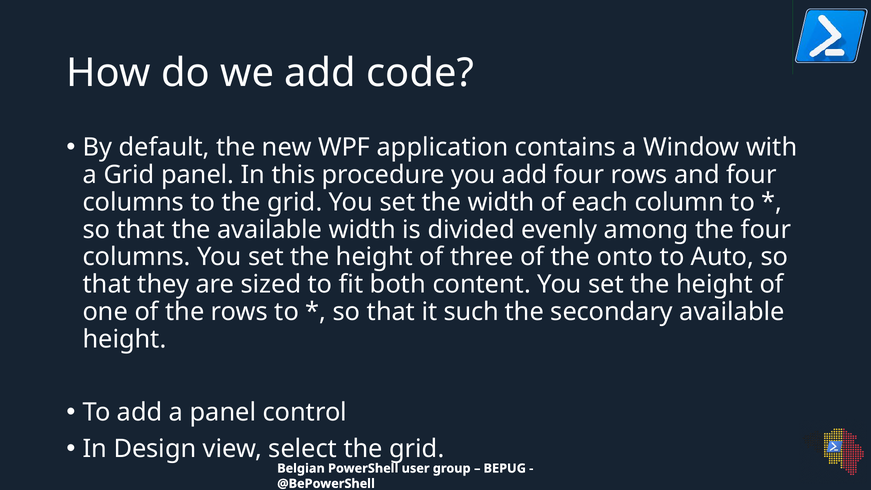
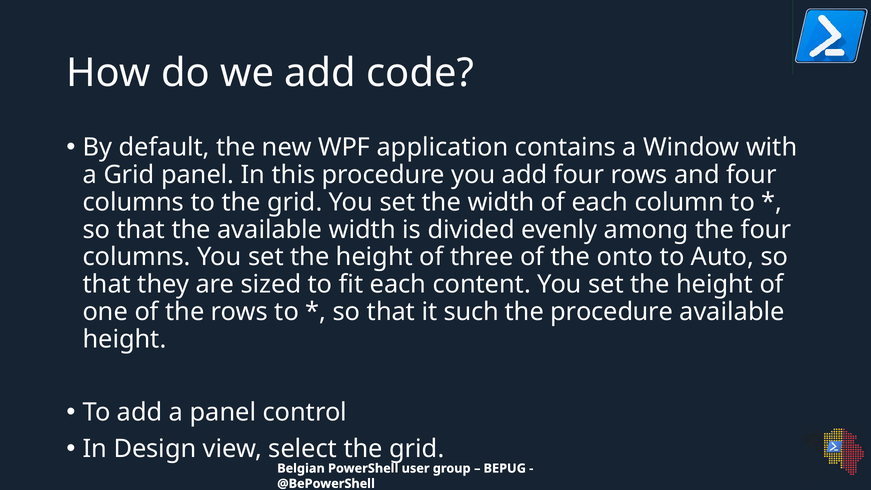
fit both: both -> each
the secondary: secondary -> procedure
